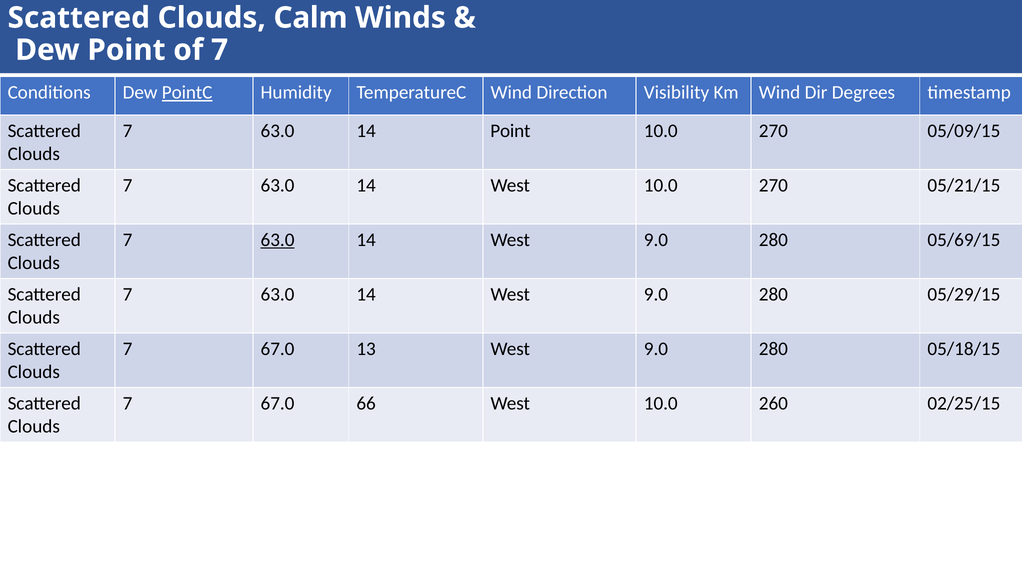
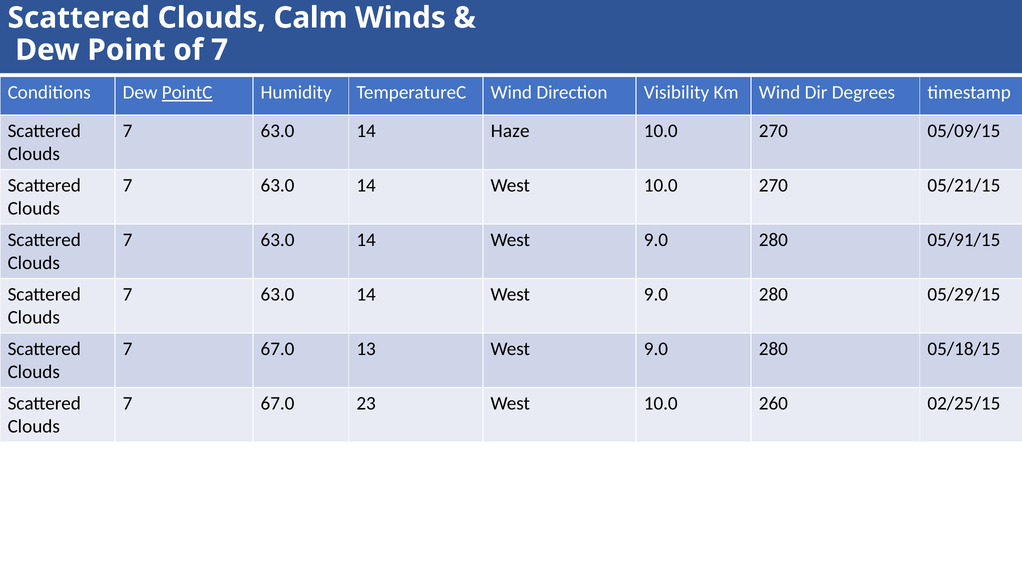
14 Point: Point -> Haze
63.0 at (278, 240) underline: present -> none
05/69/15: 05/69/15 -> 05/91/15
66: 66 -> 23
